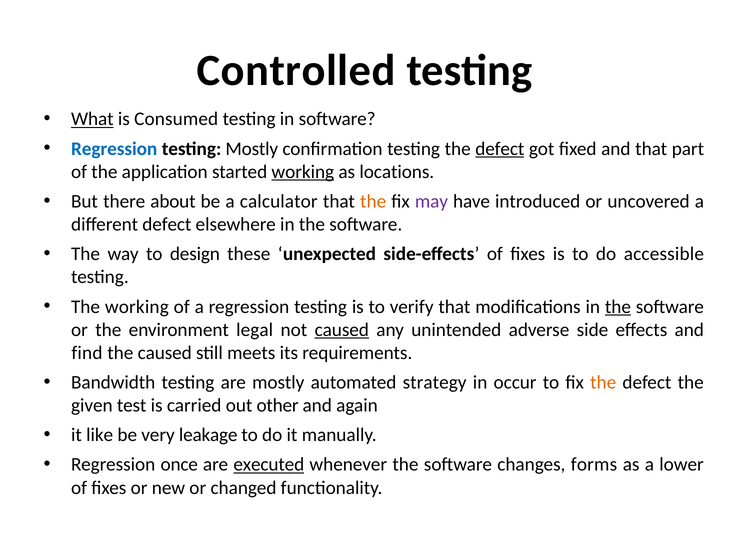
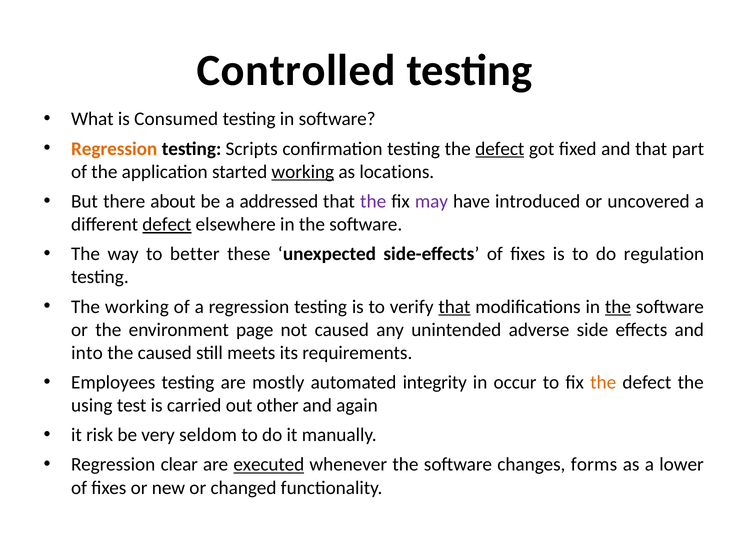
What underline: present -> none
Regression at (114, 149) colour: blue -> orange
testing Mostly: Mostly -> Scripts
calculator: calculator -> addressed
the at (373, 201) colour: orange -> purple
defect at (167, 224) underline: none -> present
design: design -> better
accessible: accessible -> regulation
that at (454, 307) underline: none -> present
legal: legal -> page
caused at (342, 330) underline: present -> none
find: find -> into
Bandwidth: Bandwidth -> Employees
strategy: strategy -> integrity
given: given -> using
like: like -> risk
leakage: leakage -> seldom
once: once -> clear
